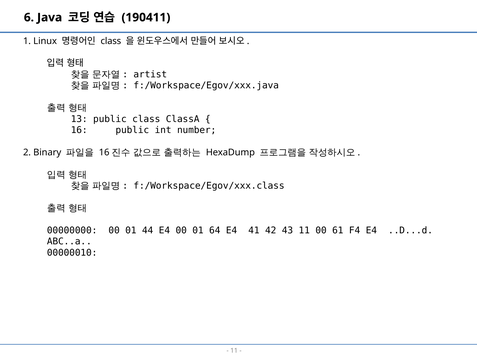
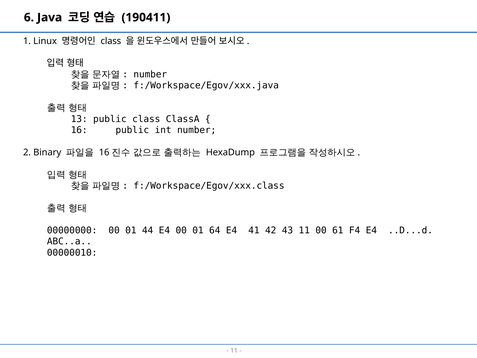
artist at (150, 74): artist -> number
